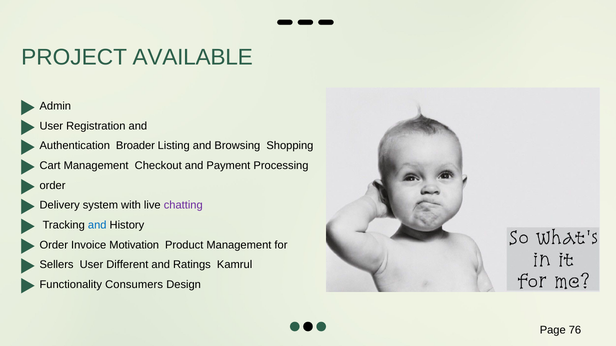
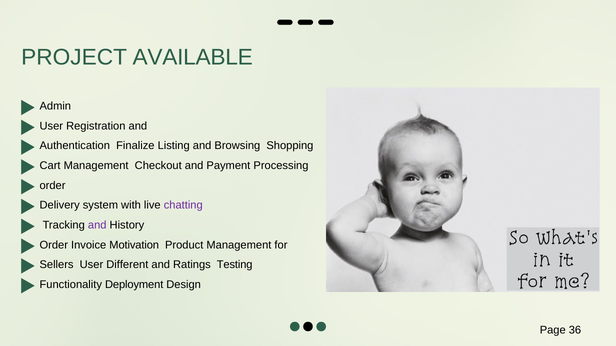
Broader: Broader -> Finalize
and at (97, 225) colour: blue -> purple
Kamrul: Kamrul -> Testing
Consumers: Consumers -> Deployment
76: 76 -> 36
